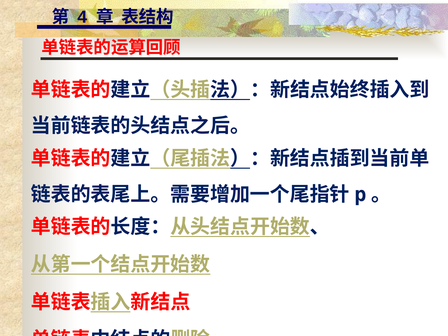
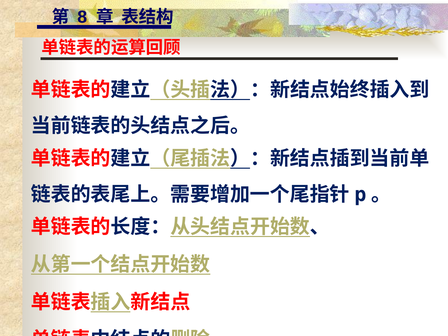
4: 4 -> 8
